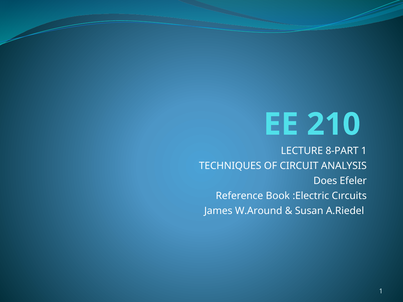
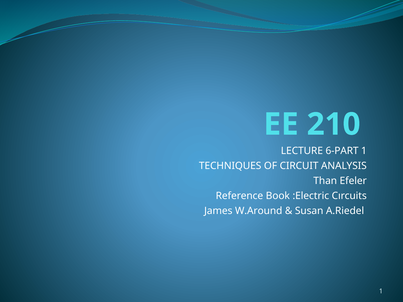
8-PART: 8-PART -> 6-PART
Does: Does -> Than
